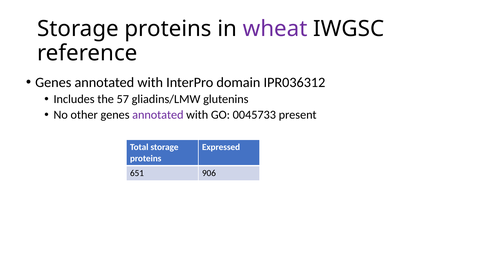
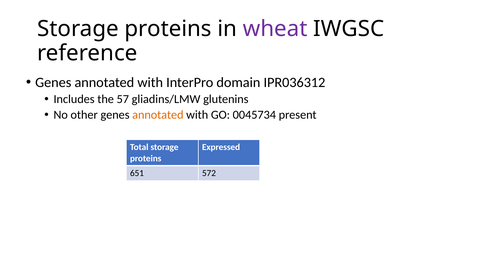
annotated at (158, 115) colour: purple -> orange
0045733: 0045733 -> 0045734
906: 906 -> 572
